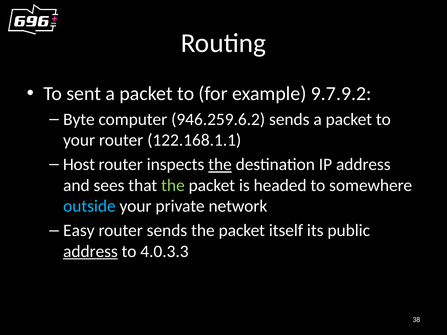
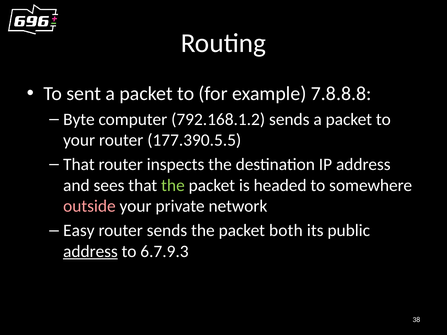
9.7.9.2: 9.7.9.2 -> 7.8.8.8
946.259.6.2: 946.259.6.2 -> 792.168.1.2
122.168.1.1: 122.168.1.1 -> 177.390.5.5
Host at (79, 165): Host -> That
the at (220, 165) underline: present -> none
outside colour: light blue -> pink
itself: itself -> both
4.0.3.3: 4.0.3.3 -> 6.7.9.3
